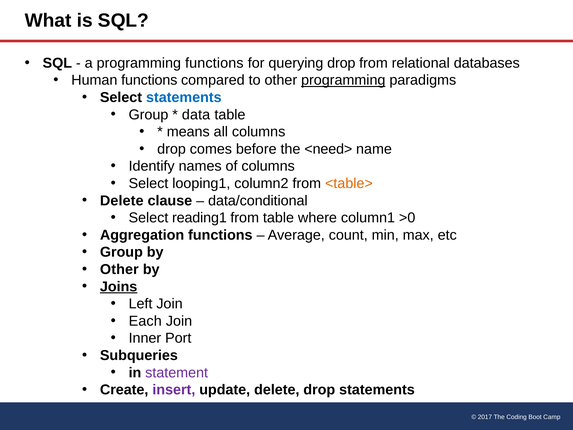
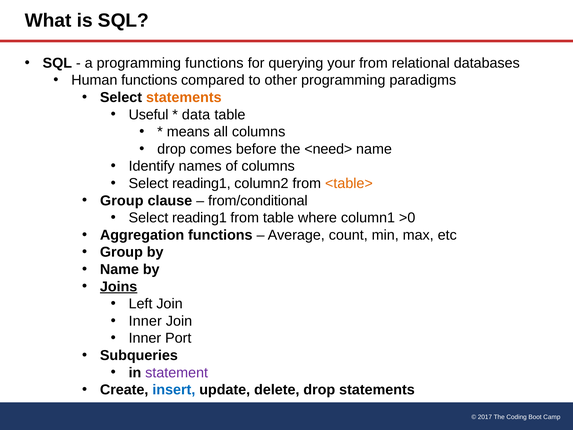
querying drop: drop -> your
programming at (343, 80) underline: present -> none
statements at (184, 97) colour: blue -> orange
Group at (148, 115): Group -> Useful
looping1 at (201, 183): looping1 -> reading1
Delete at (122, 201): Delete -> Group
data/conditional: data/conditional -> from/conditional
Other at (119, 269): Other -> Name
Each at (145, 321): Each -> Inner
insert colour: purple -> blue
